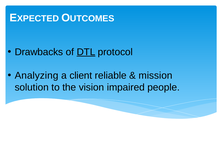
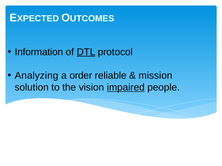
Drawbacks: Drawbacks -> Information
client: client -> order
impaired underline: none -> present
